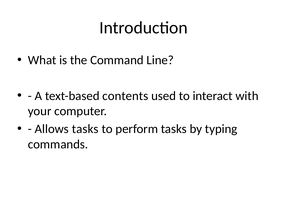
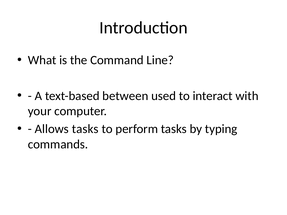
contents: contents -> between
